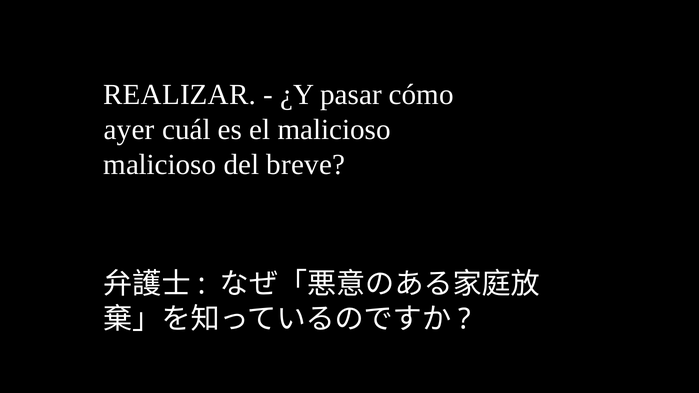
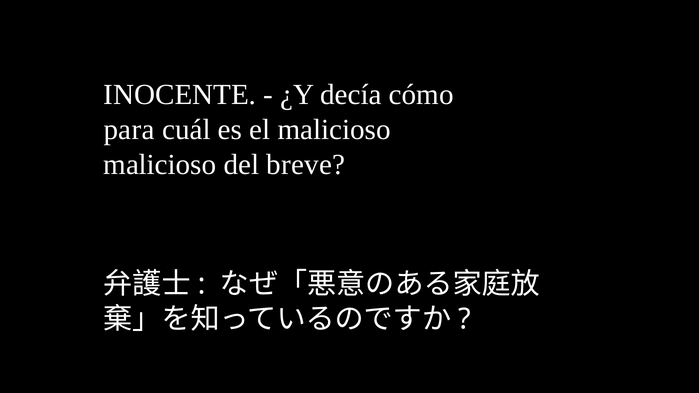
REALIZAR: REALIZAR -> INOCENTE
pasar: pasar -> decía
ayer: ayer -> para
